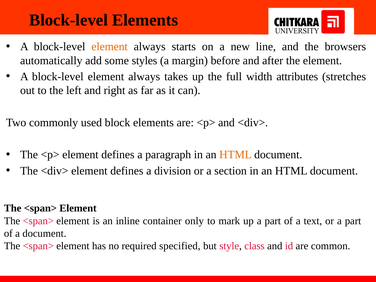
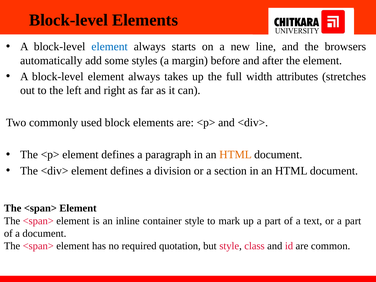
element at (110, 47) colour: orange -> blue
container only: only -> style
specified: specified -> quotation
